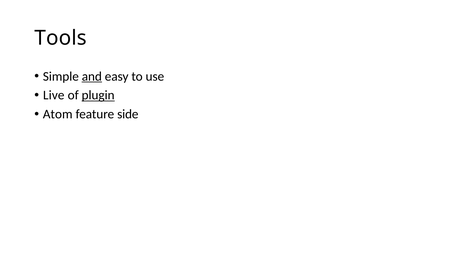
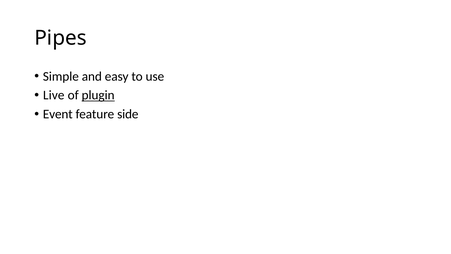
Tools: Tools -> Pipes
and underline: present -> none
Atom: Atom -> Event
